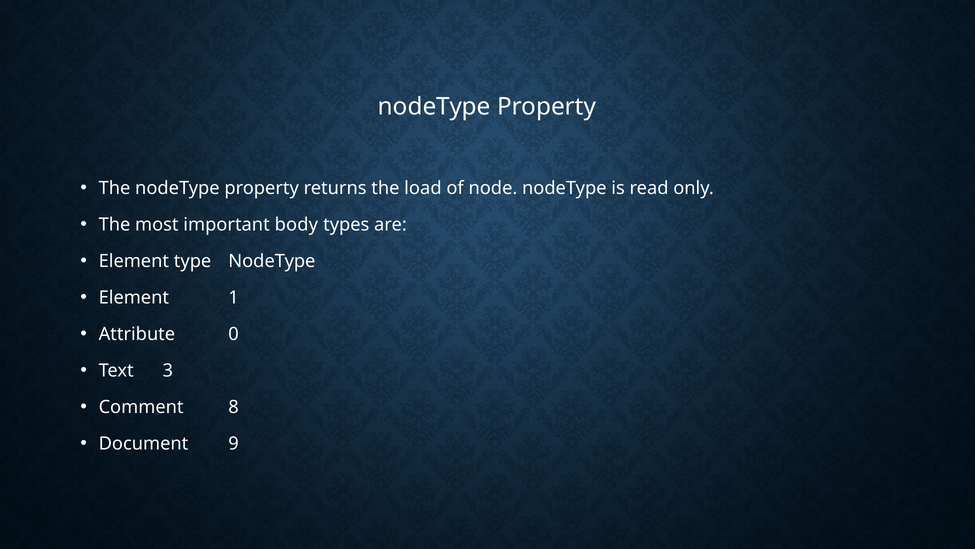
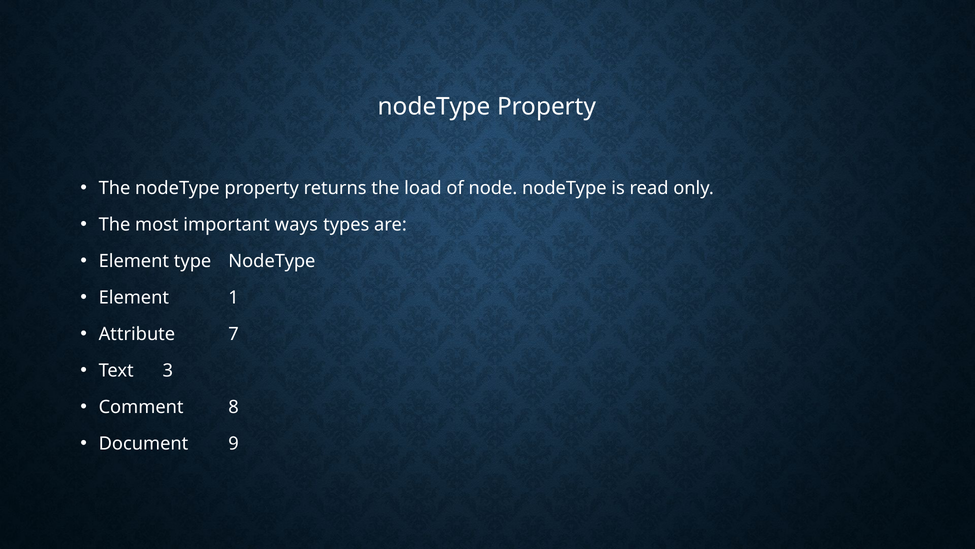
body: body -> ways
0: 0 -> 7
